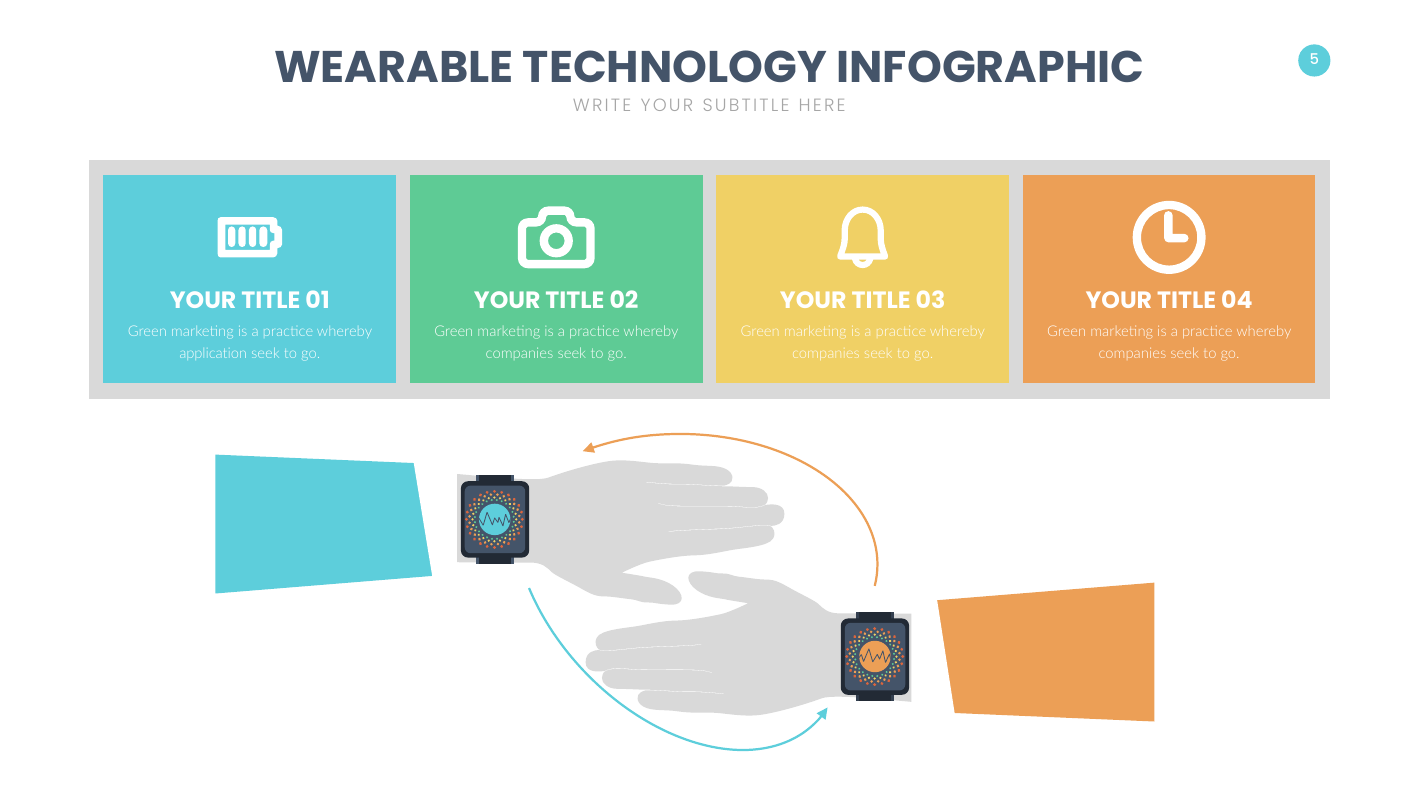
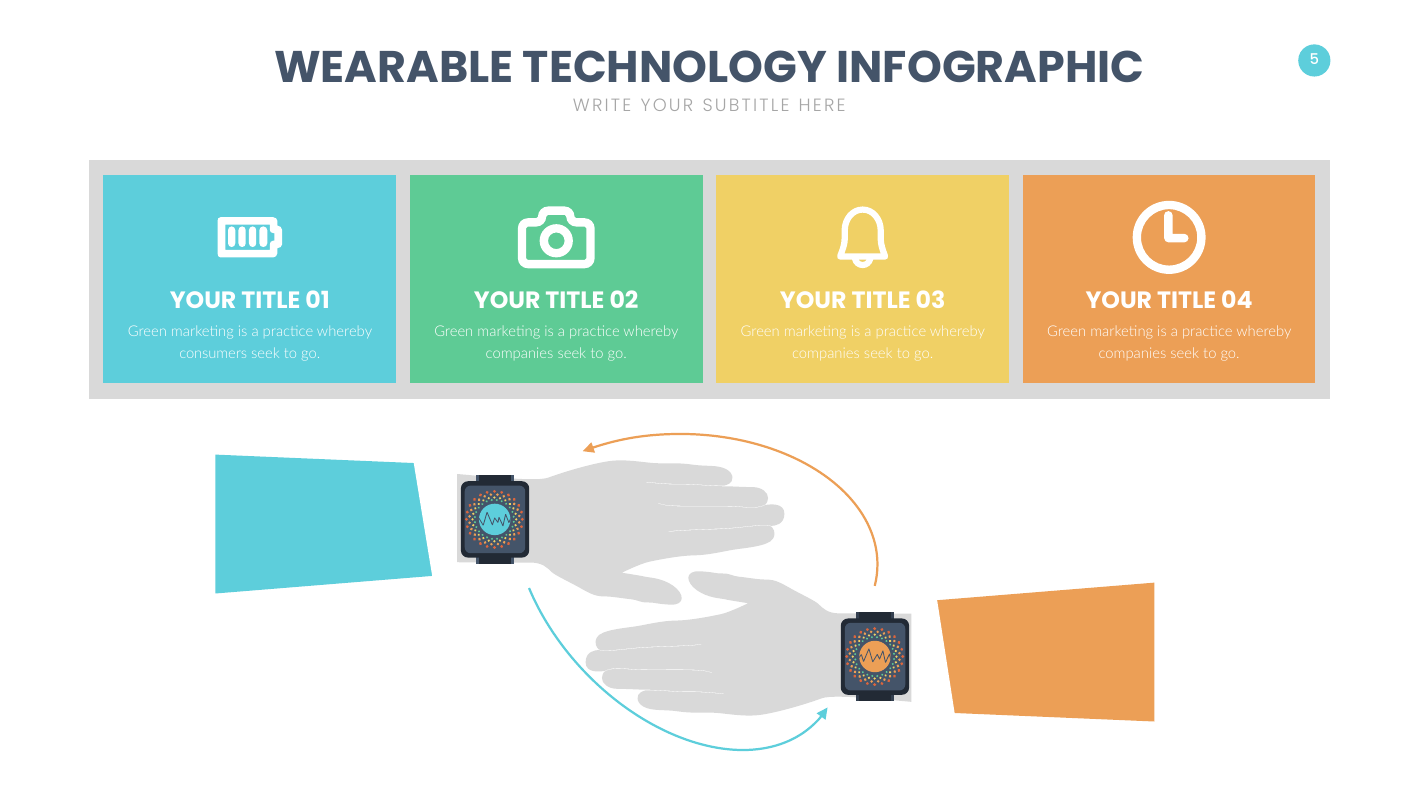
application: application -> consumers
